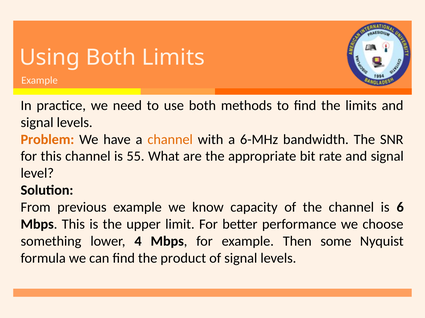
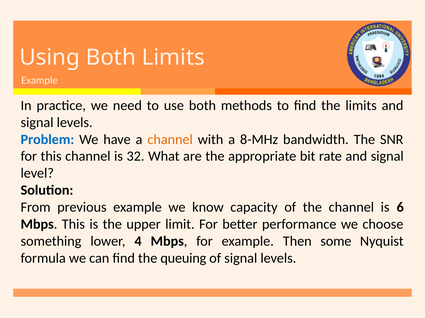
Problem colour: orange -> blue
6-MHz: 6-MHz -> 8-MHz
55: 55 -> 32
product: product -> queuing
